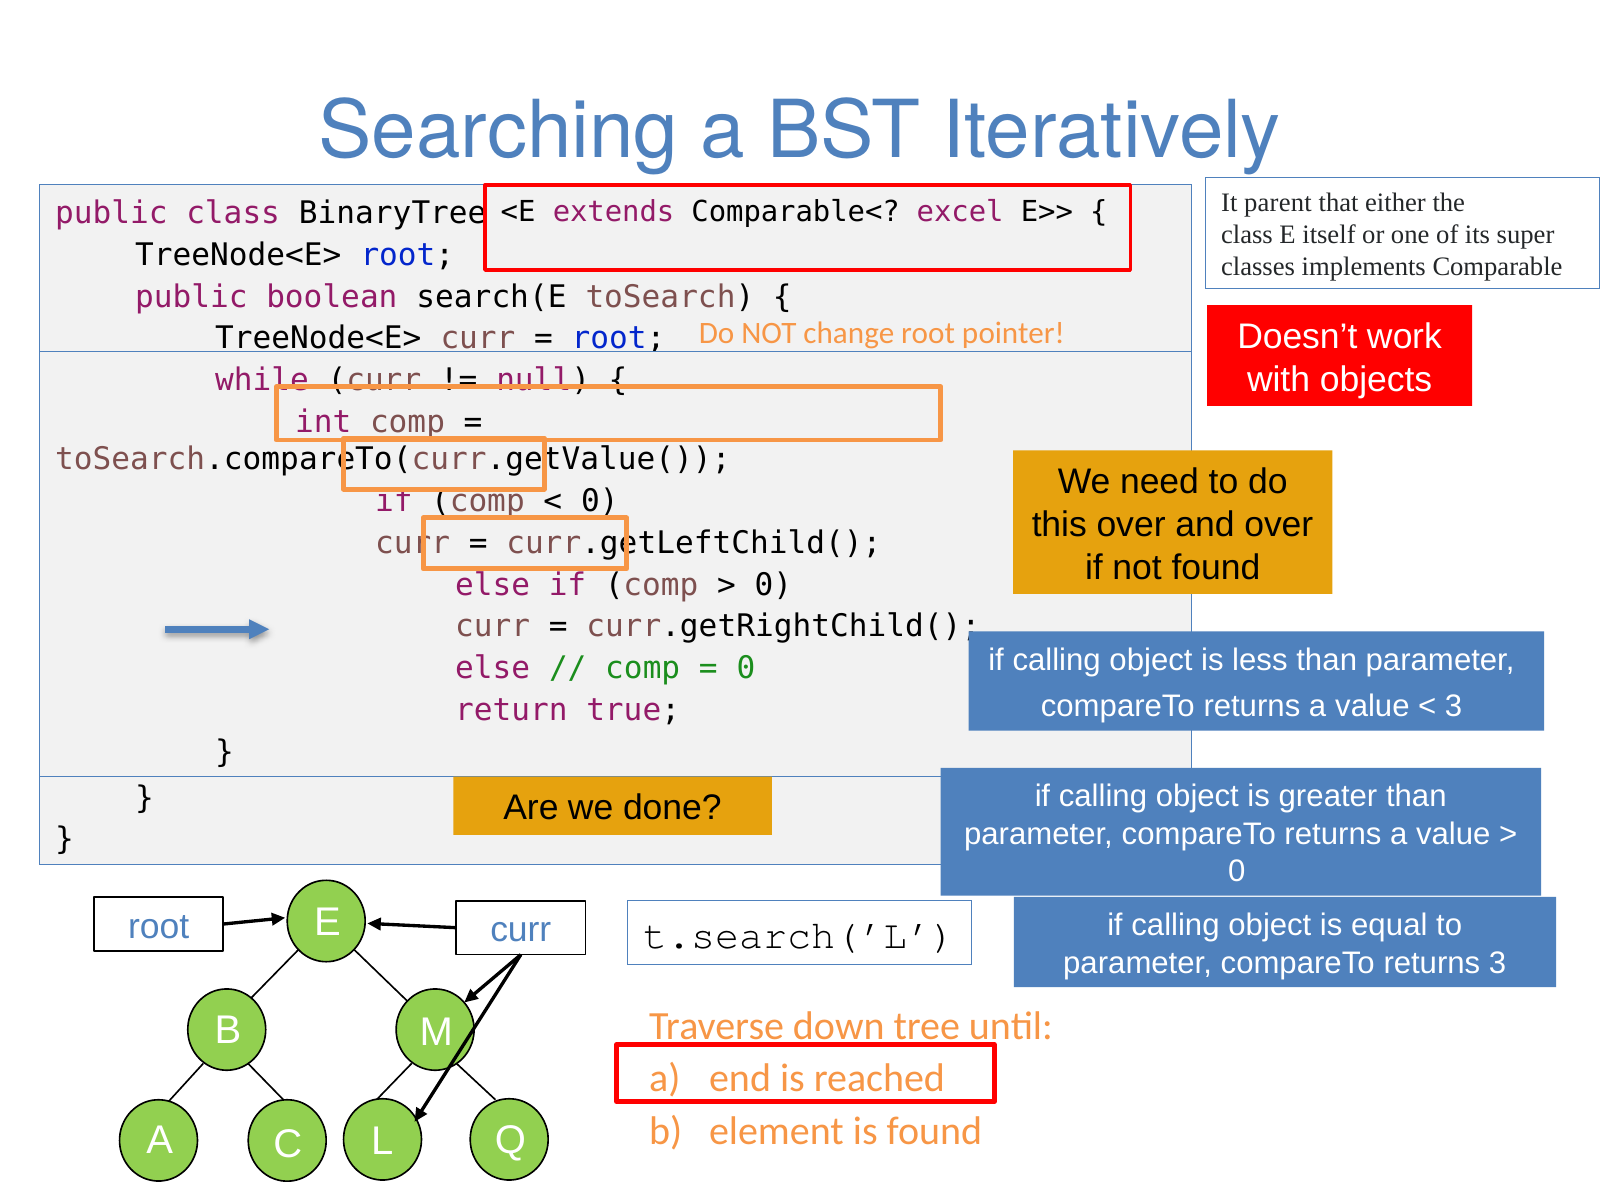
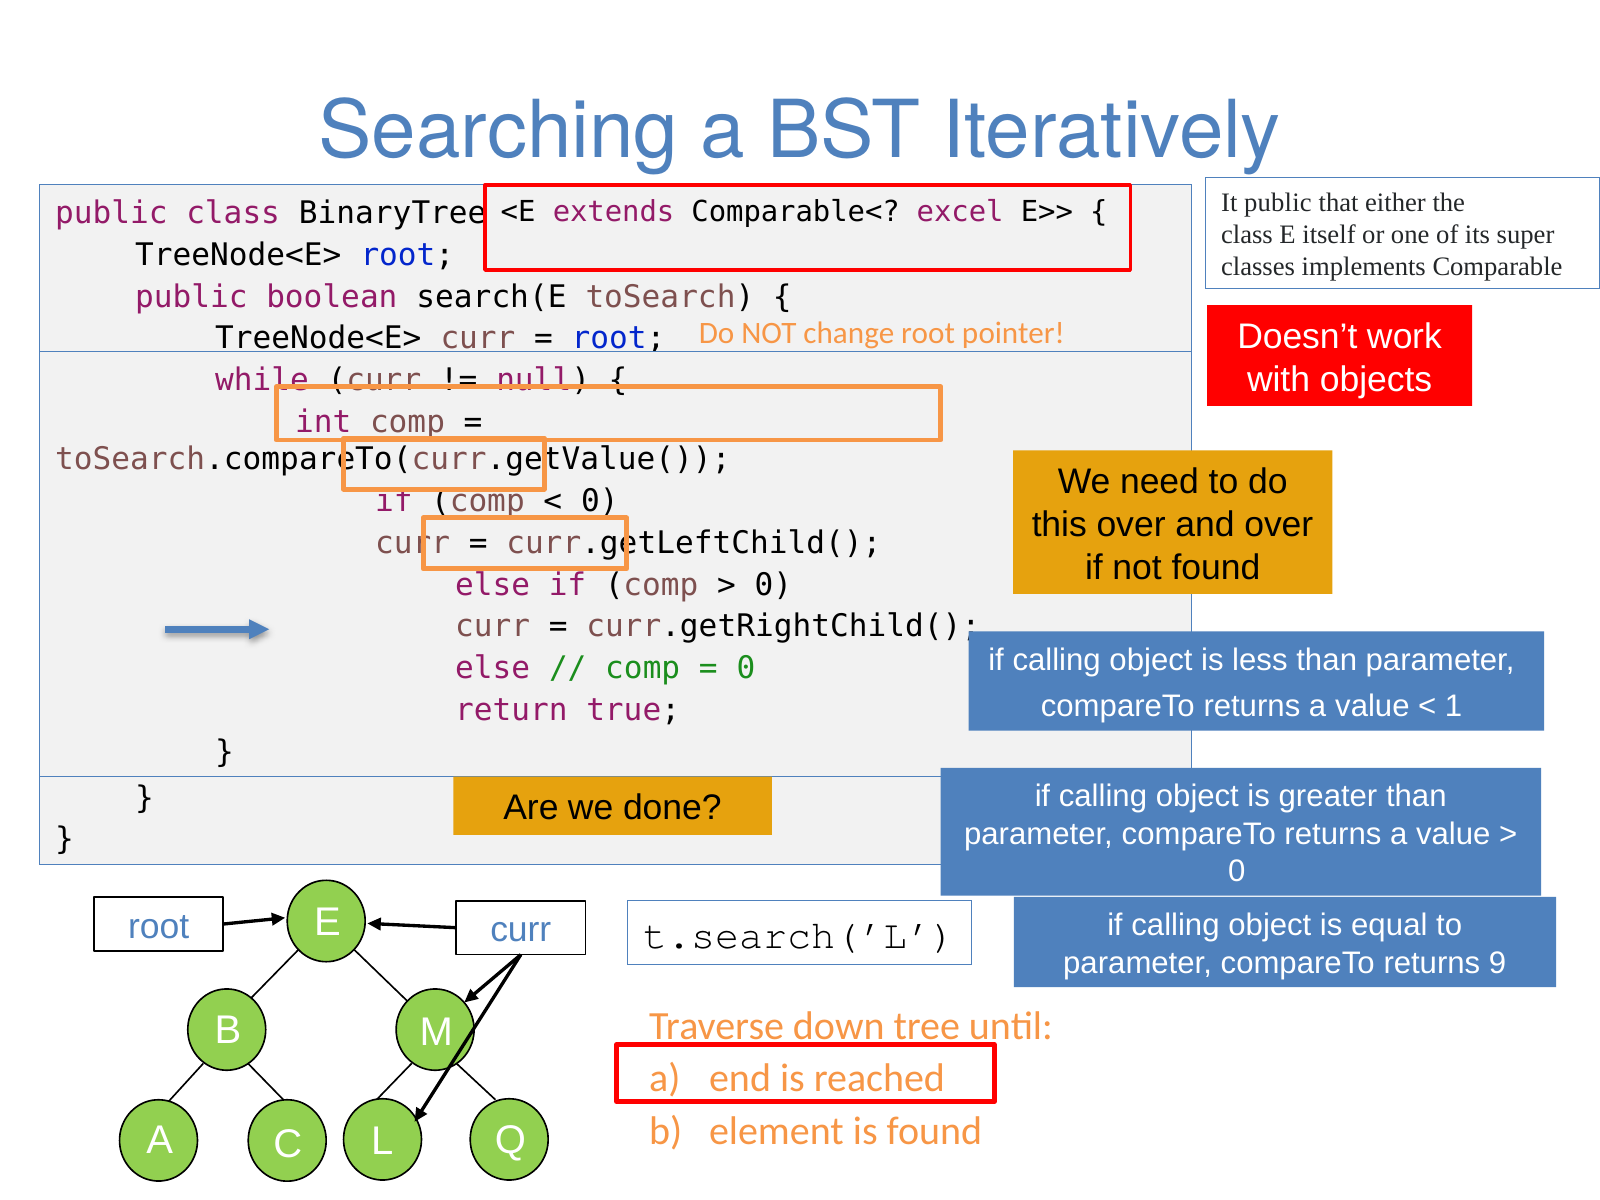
It parent: parent -> public
3 at (1454, 706): 3 -> 1
returns 3: 3 -> 9
